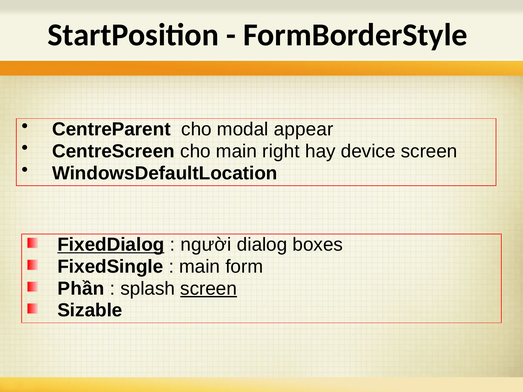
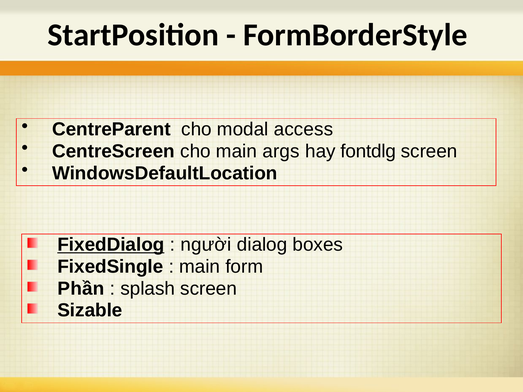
appear: appear -> access
right: right -> args
device: device -> fontdlg
screen at (209, 289) underline: present -> none
